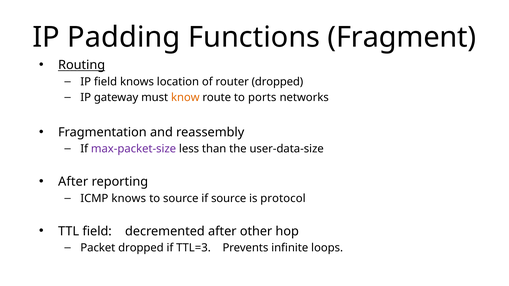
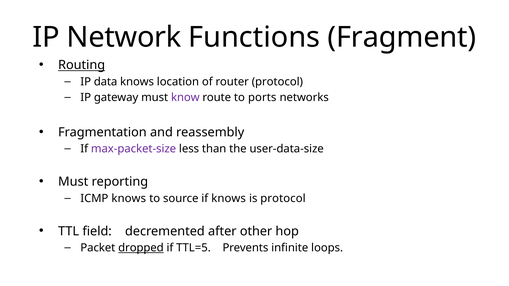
Padding: Padding -> Network
IP field: field -> data
router dropped: dropped -> protocol
know colour: orange -> purple
After at (73, 182): After -> Must
if source: source -> knows
dropped at (141, 248) underline: none -> present
TTL=3: TTL=3 -> TTL=5
